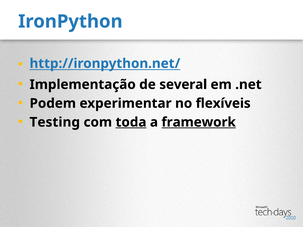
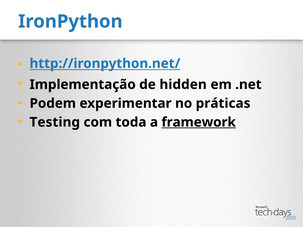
several: several -> hidden
flexíveis: flexíveis -> práticas
toda underline: present -> none
